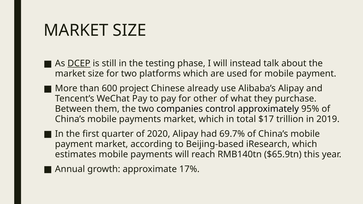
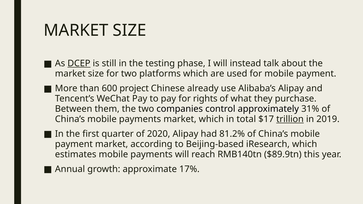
other: other -> rights
95%: 95% -> 31%
trillion underline: none -> present
69.7%: 69.7% -> 81.2%
$65.9tn: $65.9tn -> $89.9tn
